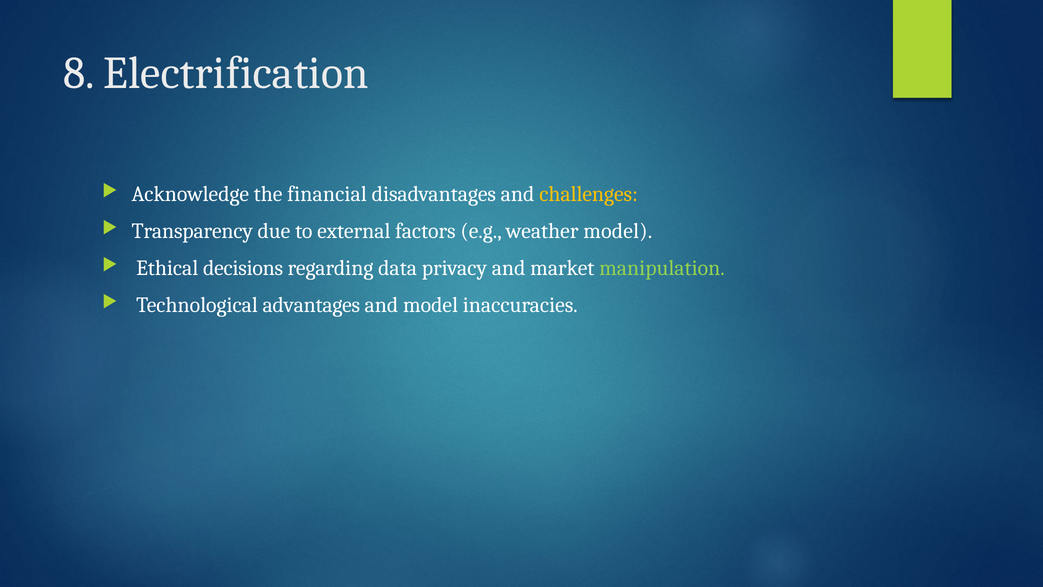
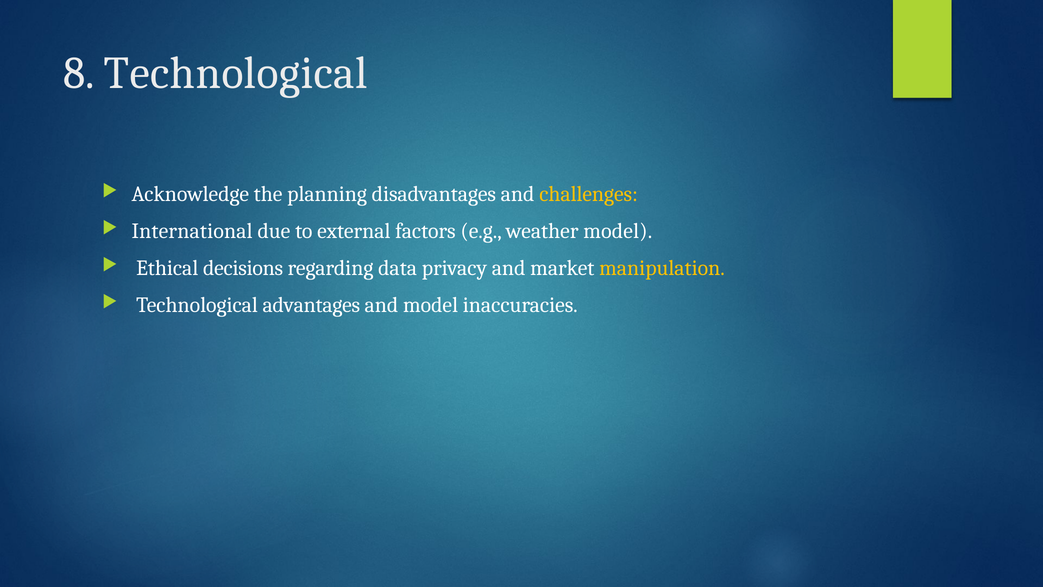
8 Electrification: Electrification -> Technological
financial: financial -> planning
Transparency: Transparency -> International
manipulation colour: light green -> yellow
